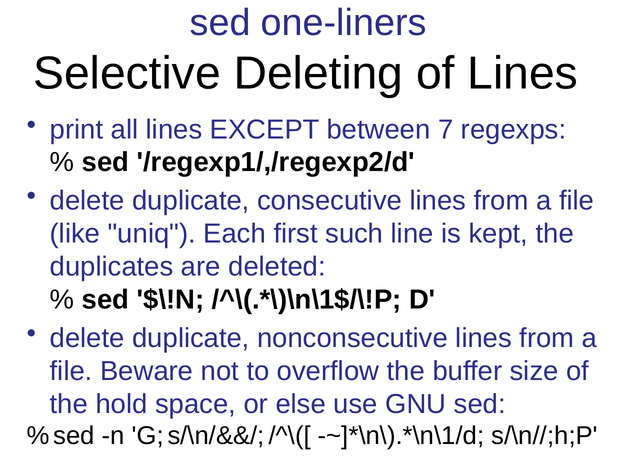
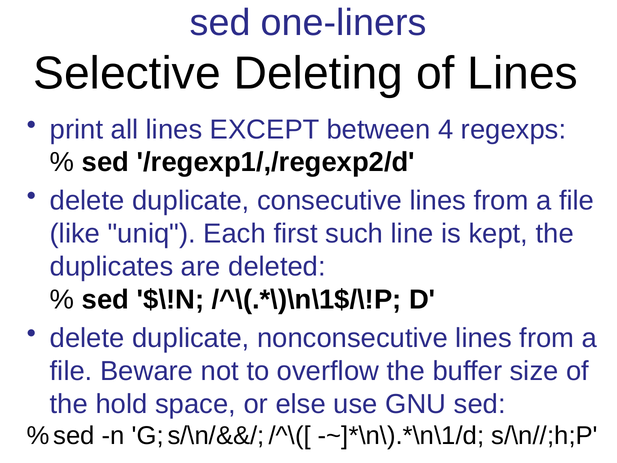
7: 7 -> 4
